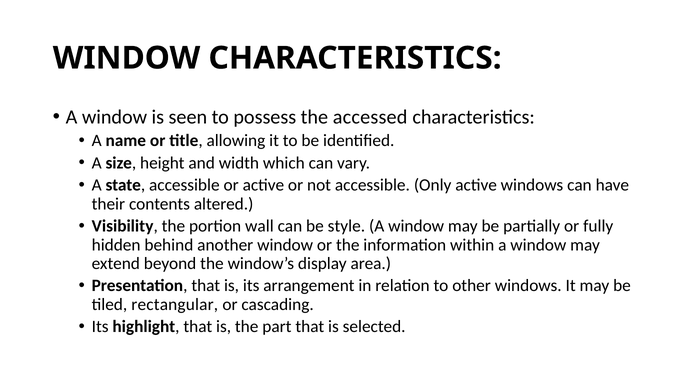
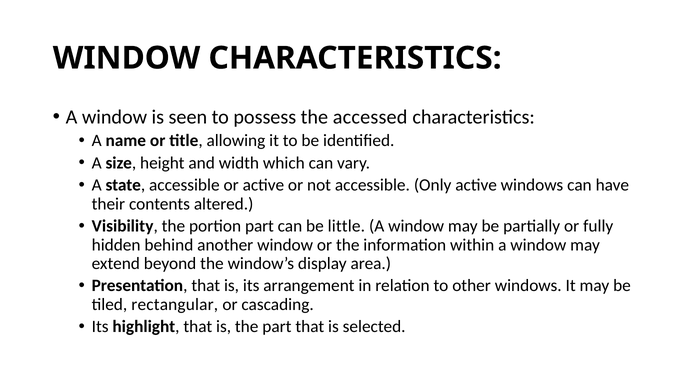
portion wall: wall -> part
style: style -> little
